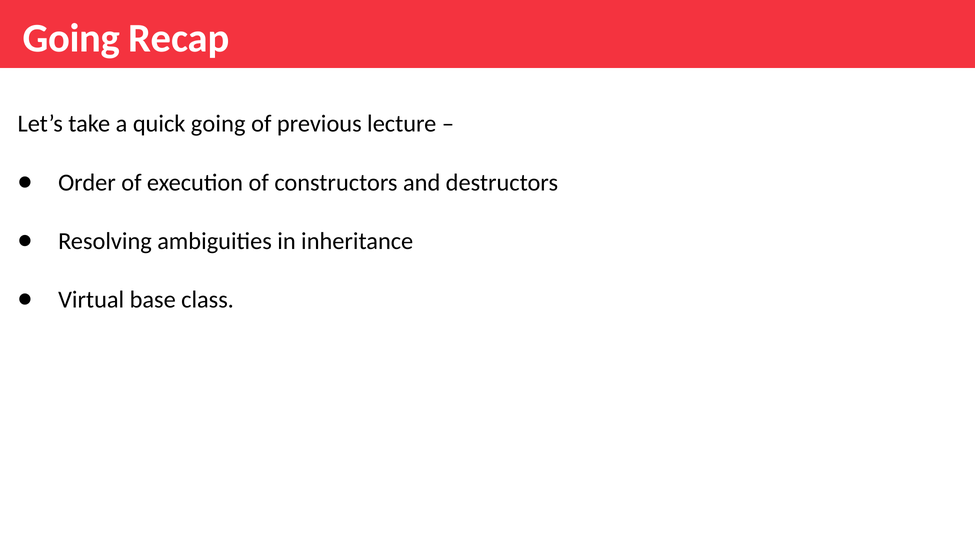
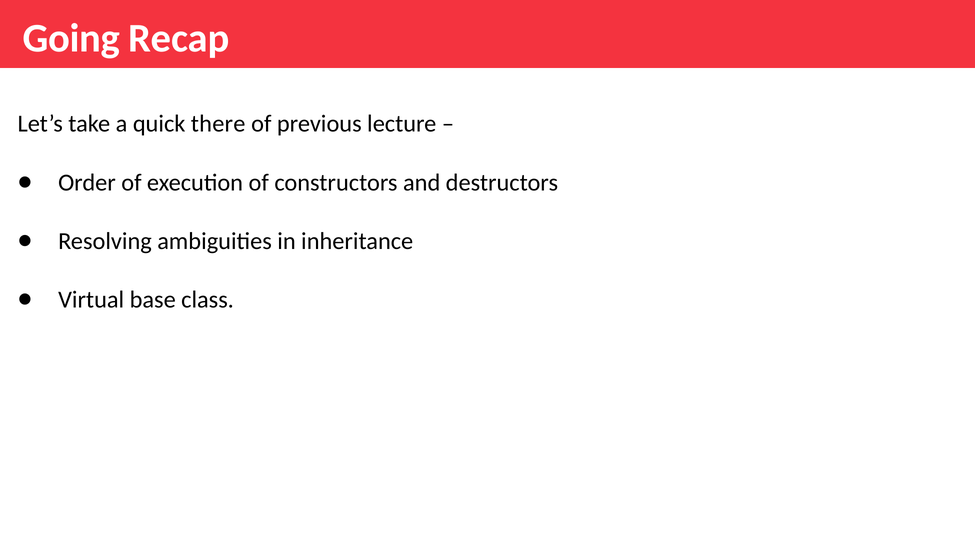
quick going: going -> there
